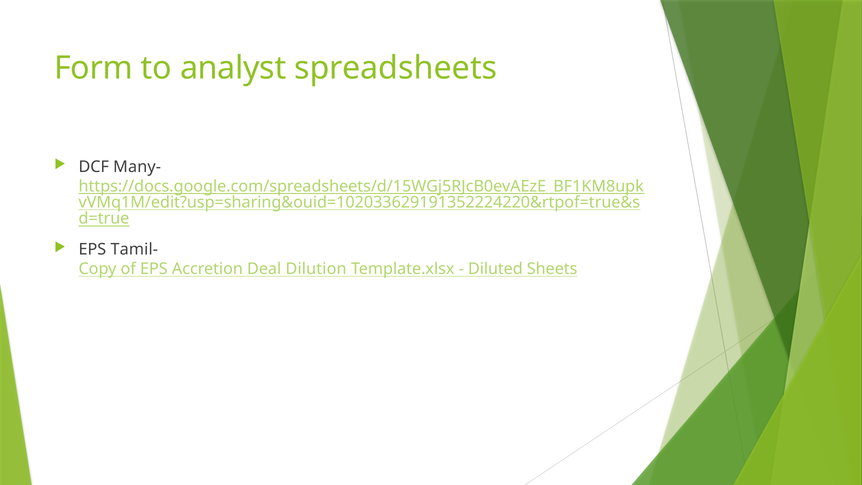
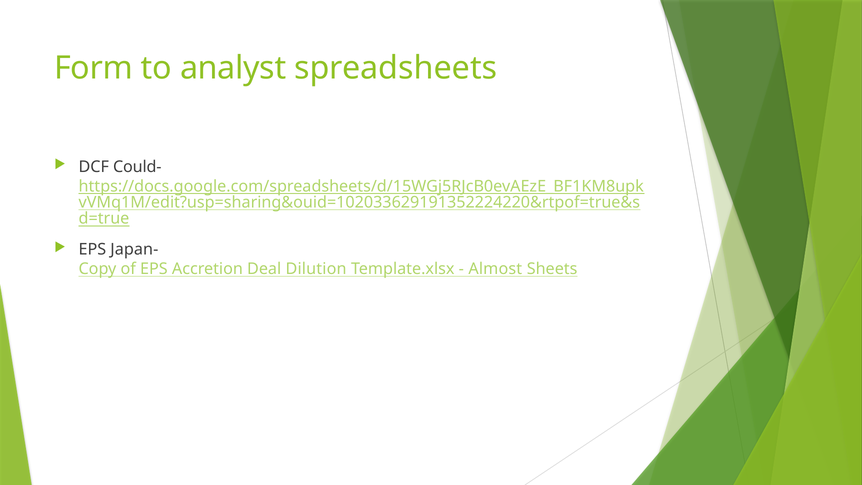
Many-: Many- -> Could-
Tamil-: Tamil- -> Japan-
Diluted: Diluted -> Almost
